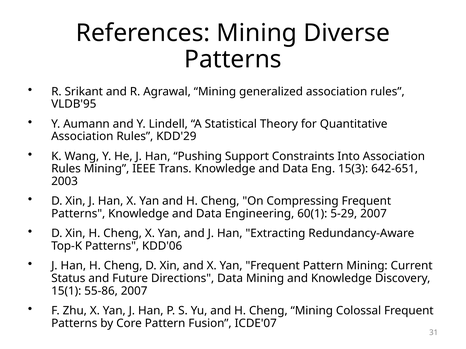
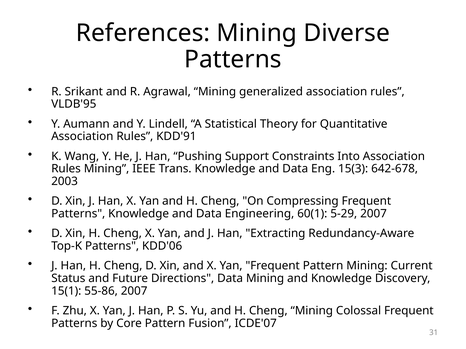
KDD'29: KDD'29 -> KDD'91
642-651: 642-651 -> 642-678
